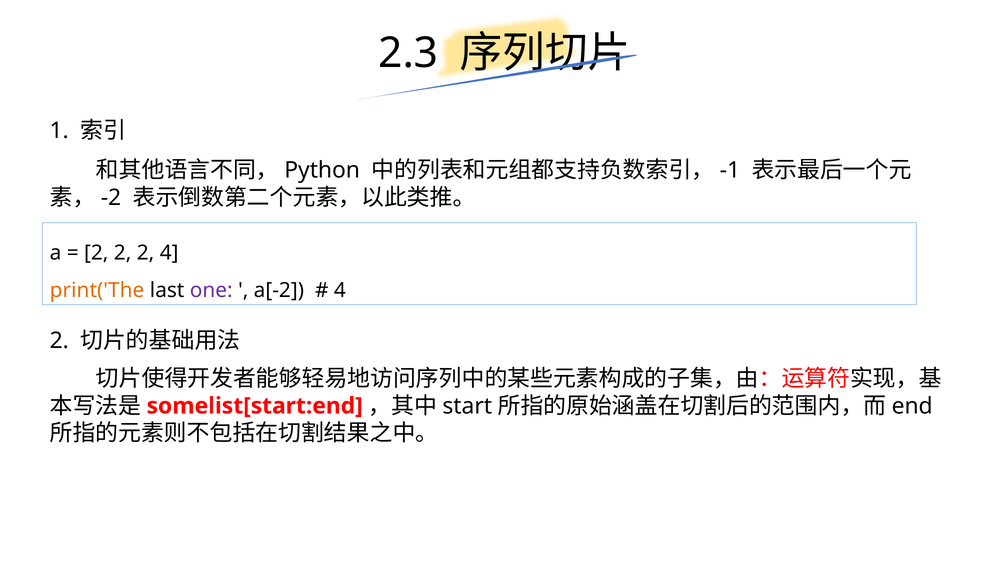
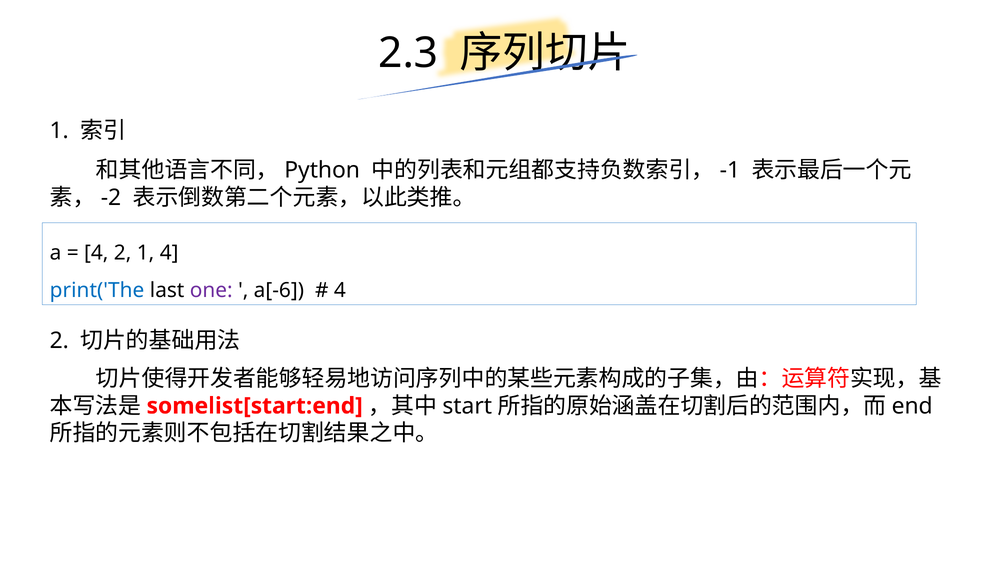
2 at (96, 253): 2 -> 4
2 at (146, 253): 2 -> 1
print('The colour: orange -> blue
a[-2: a[-2 -> a[-6
